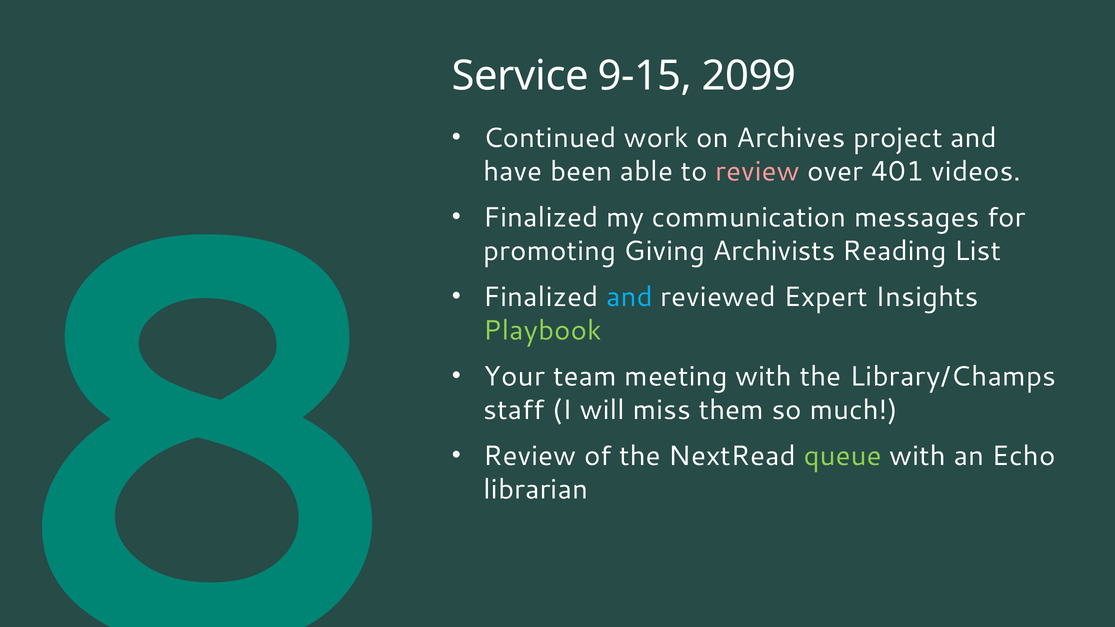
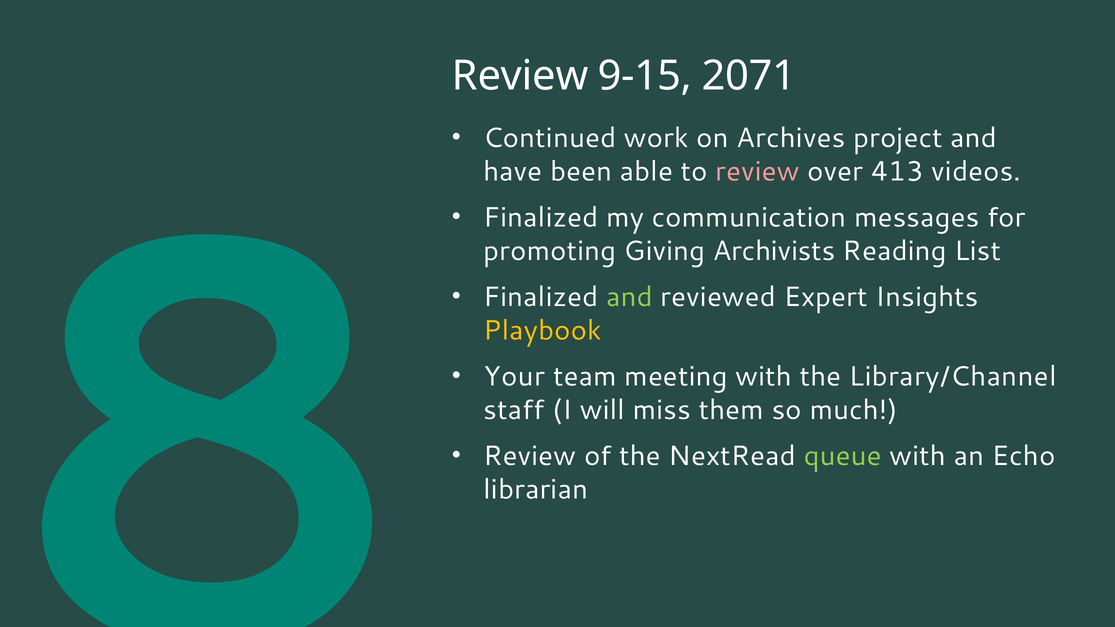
Service at (520, 76): Service -> Review
2099: 2099 -> 2071
401: 401 -> 413
and at (630, 297) colour: light blue -> light green
Playbook colour: light green -> yellow
Library/Champs: Library/Champs -> Library/Channel
